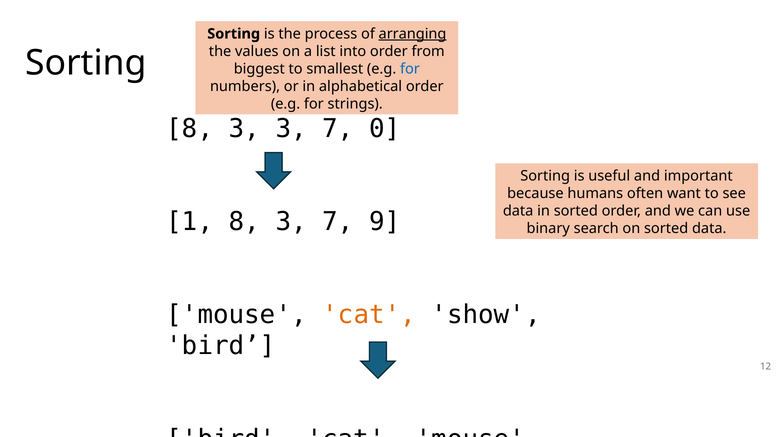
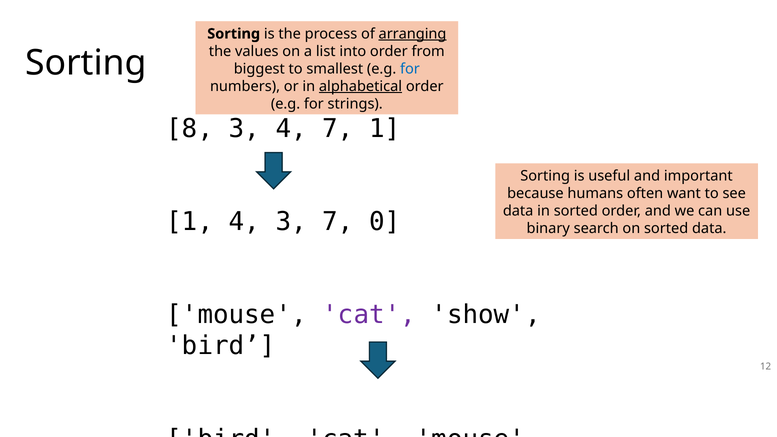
alphabetical underline: none -> present
3 3: 3 -> 4
7 0: 0 -> 1
1 8: 8 -> 4
9: 9 -> 0
cat at (369, 315) colour: orange -> purple
